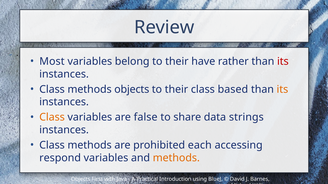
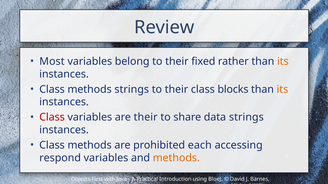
have: have -> fixed
its at (283, 62) colour: red -> orange
methods objects: objects -> strings
based: based -> blocks
Class at (52, 118) colour: orange -> red
are false: false -> their
